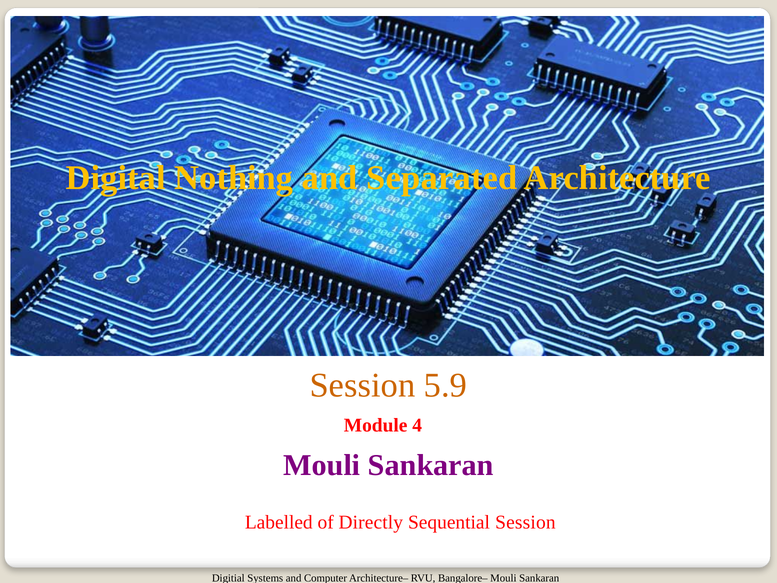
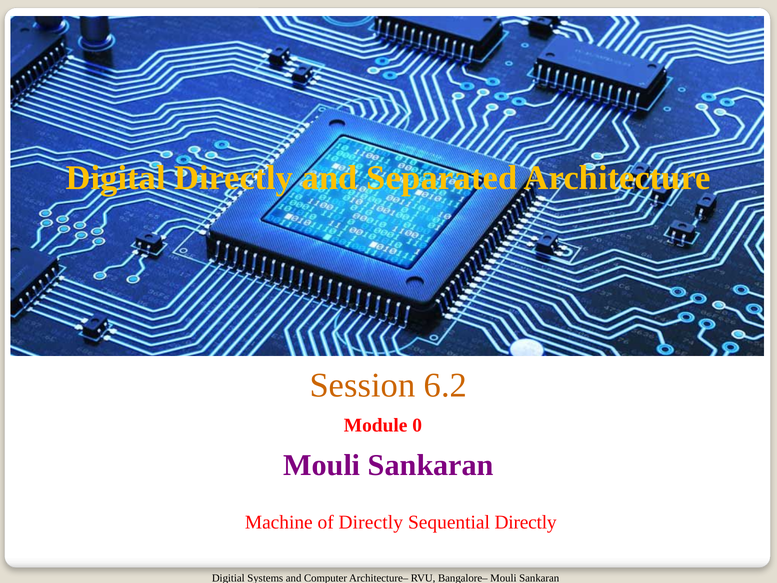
Digital Nothing: Nothing -> Directly
5.9: 5.9 -> 6.2
4: 4 -> 0
Labelled: Labelled -> Machine
Sequential Session: Session -> Directly
